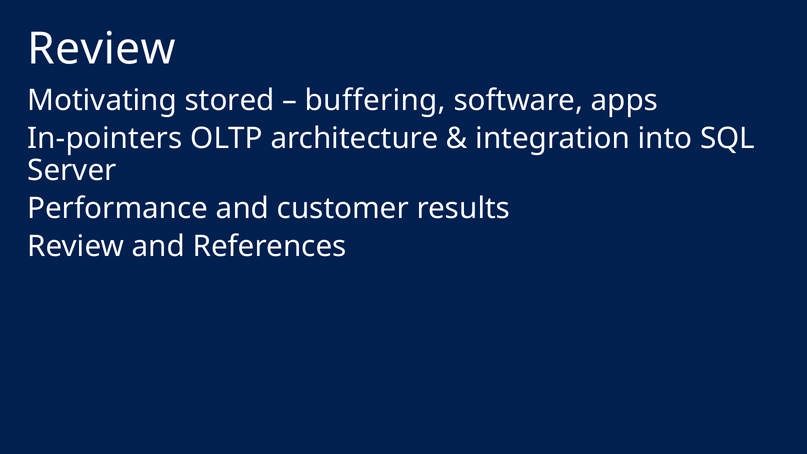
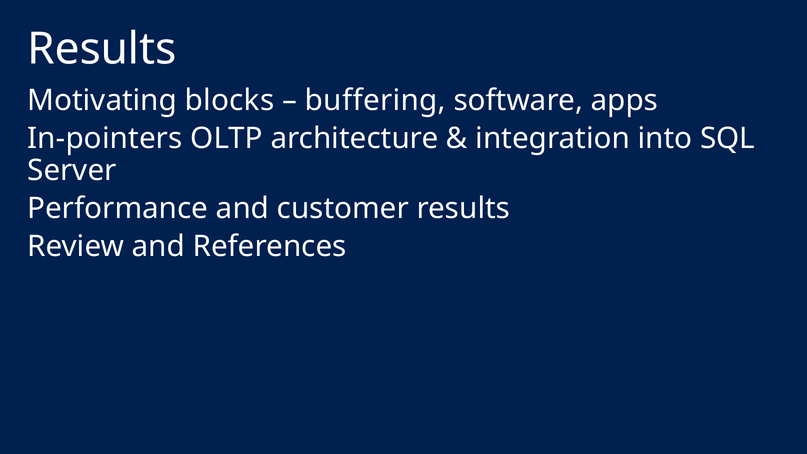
Review at (102, 49): Review -> Results
stored: stored -> blocks
